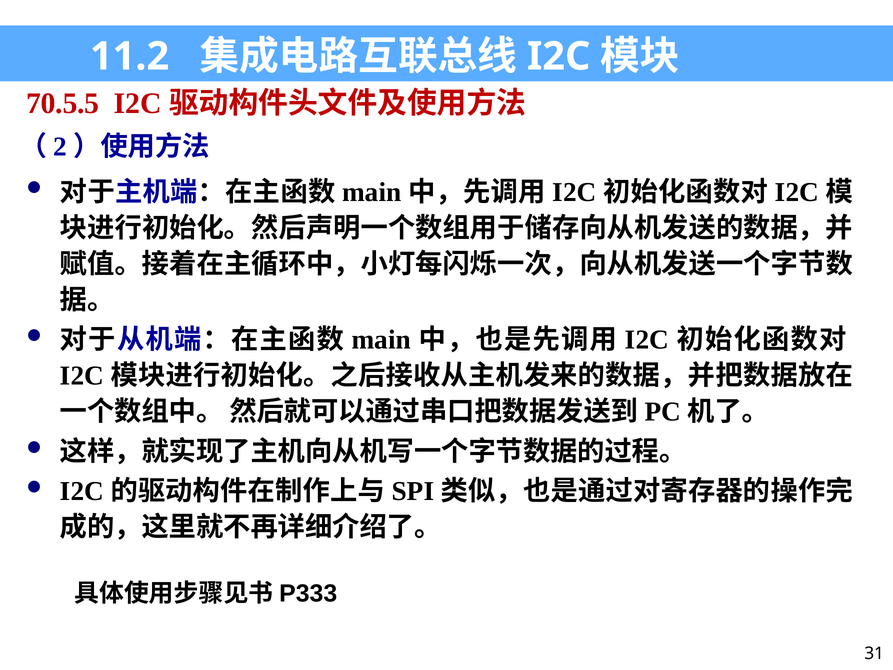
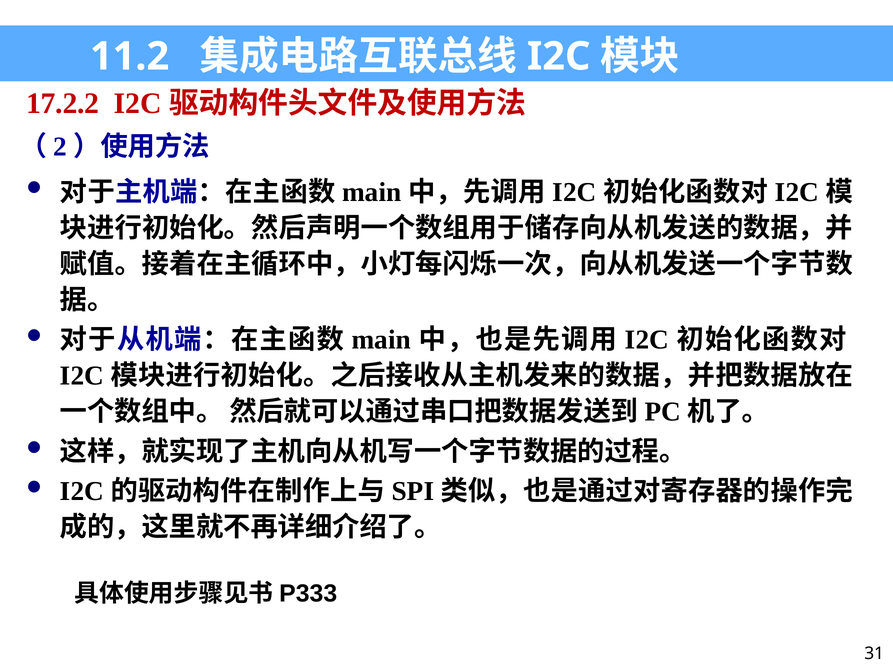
70.5.5: 70.5.5 -> 17.2.2
